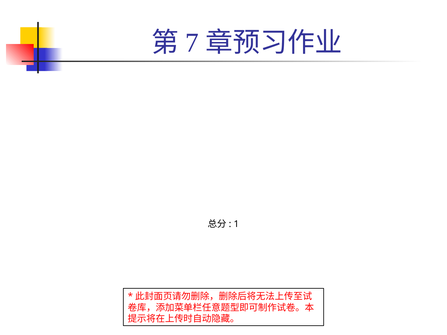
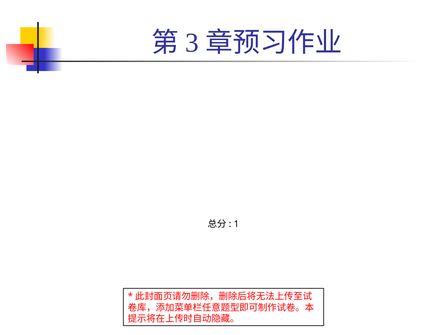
7: 7 -> 3
